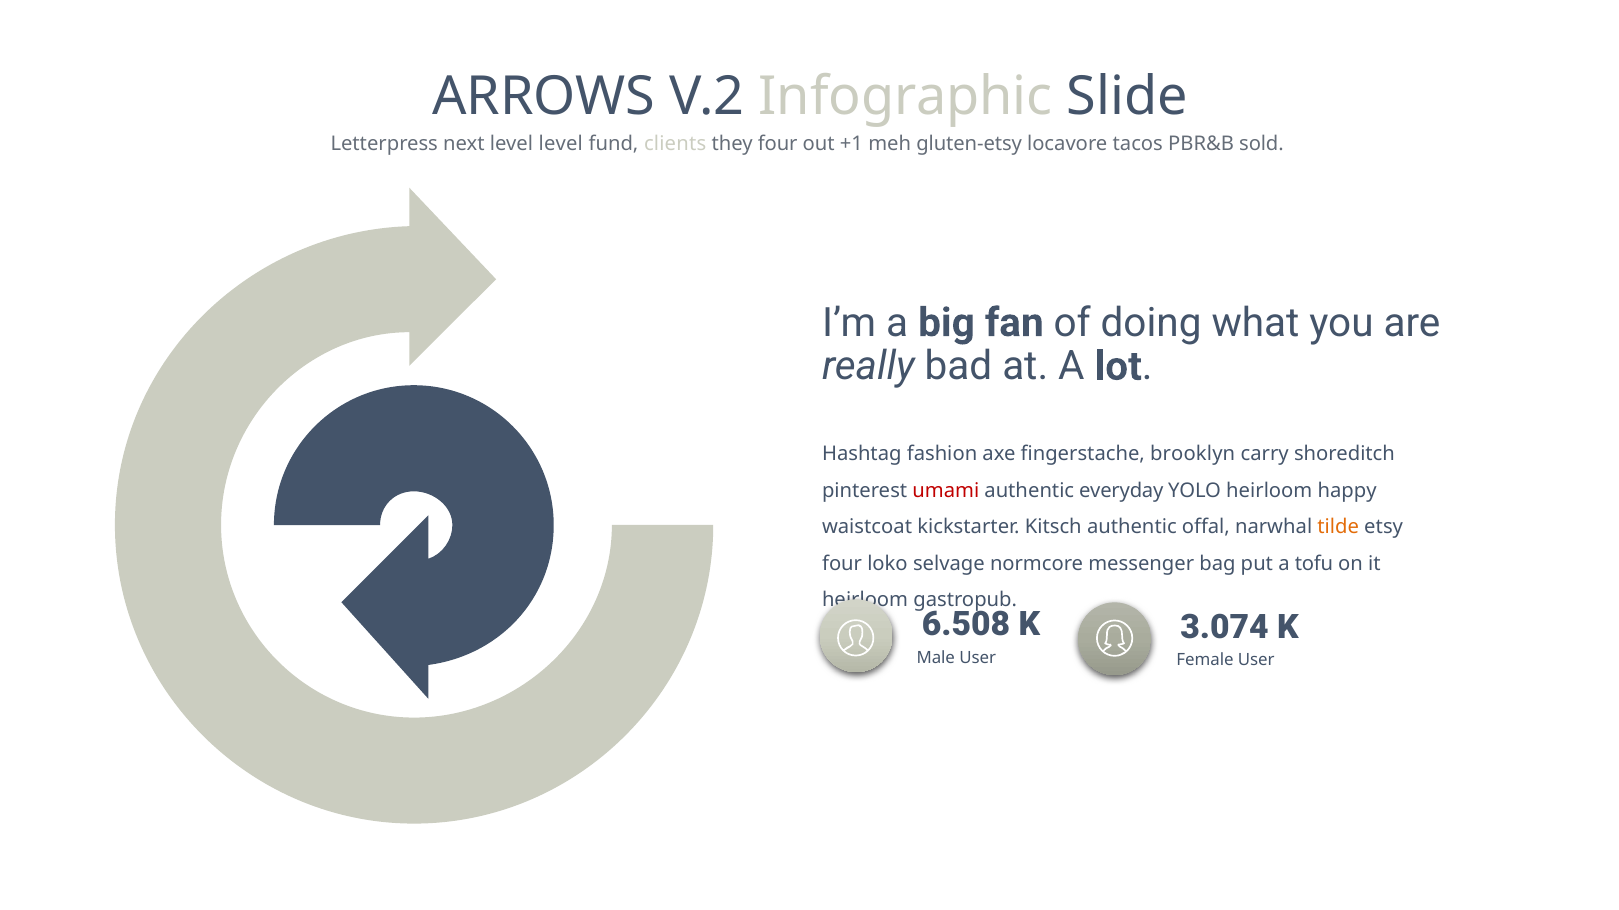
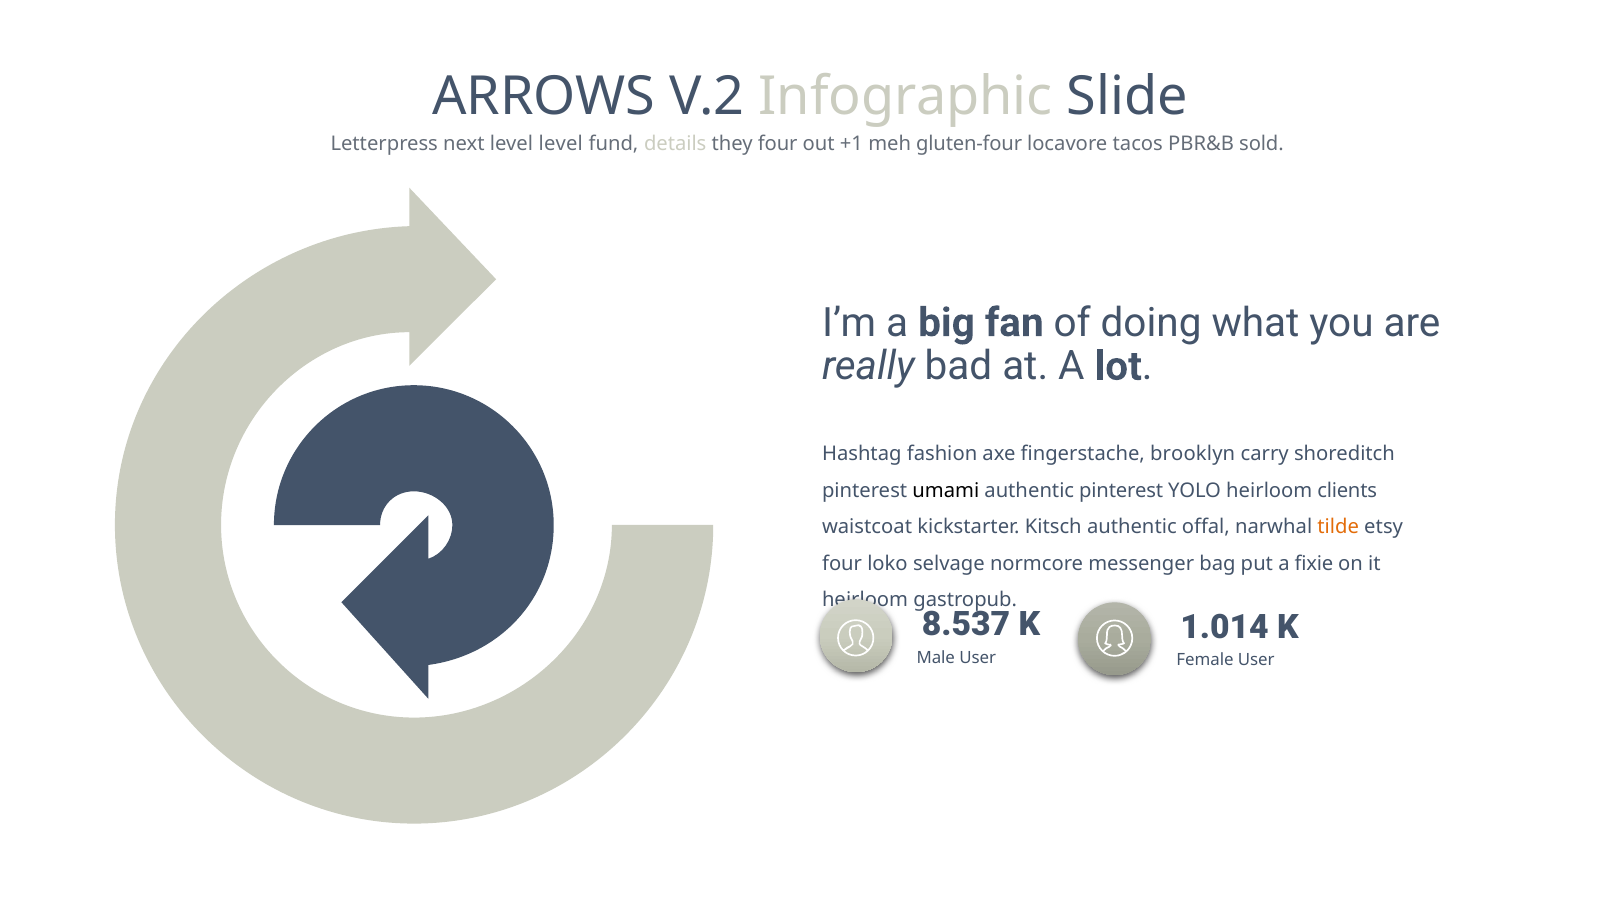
clients: clients -> details
gluten-etsy: gluten-etsy -> gluten-four
umami colour: red -> black
authentic everyday: everyday -> pinterest
happy: happy -> clients
tofu: tofu -> fixie
6.508: 6.508 -> 8.537
3.074: 3.074 -> 1.014
